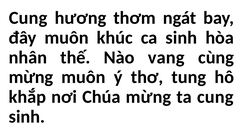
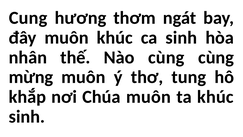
Nào vang: vang -> cùng
Chúa mừng: mừng -> muôn
ta cung: cung -> khúc
